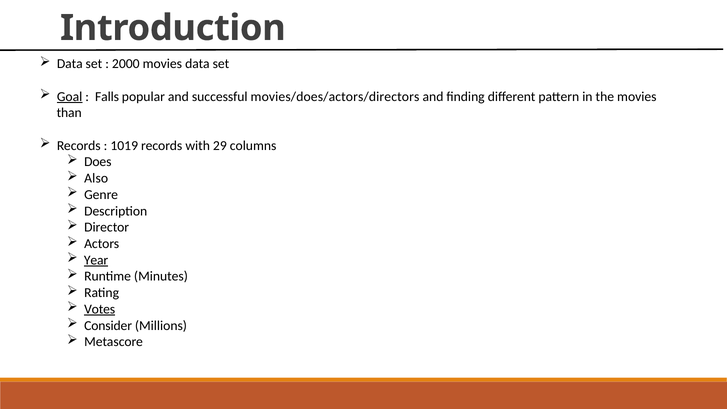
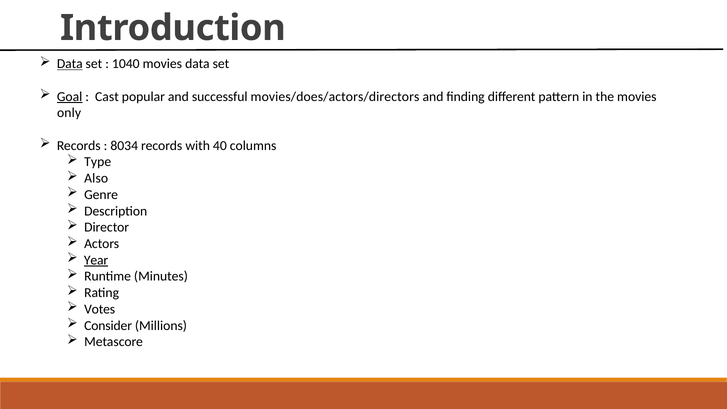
Data at (70, 64) underline: none -> present
2000: 2000 -> 1040
Falls: Falls -> Cast
than: than -> only
1019: 1019 -> 8034
29: 29 -> 40
Does: Does -> Type
Votes underline: present -> none
